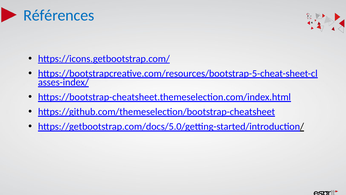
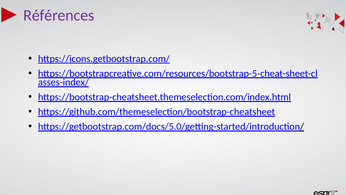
Références colour: blue -> purple
